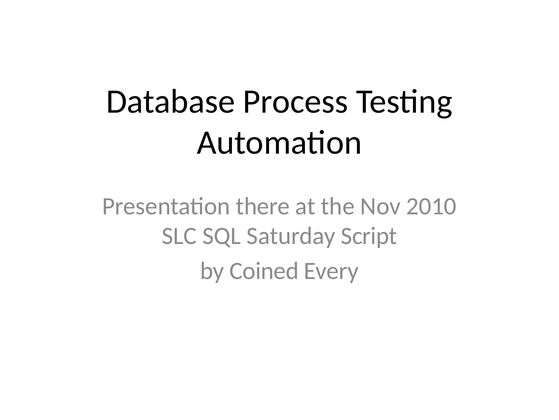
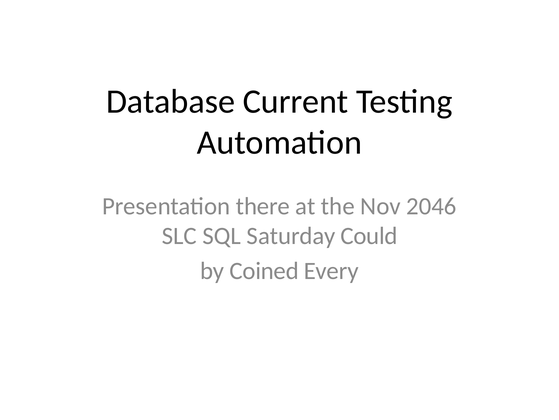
Process: Process -> Current
2010: 2010 -> 2046
Script: Script -> Could
